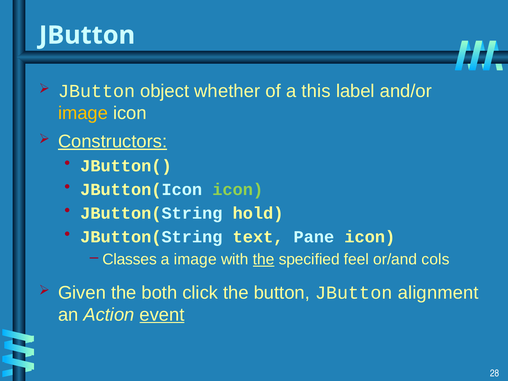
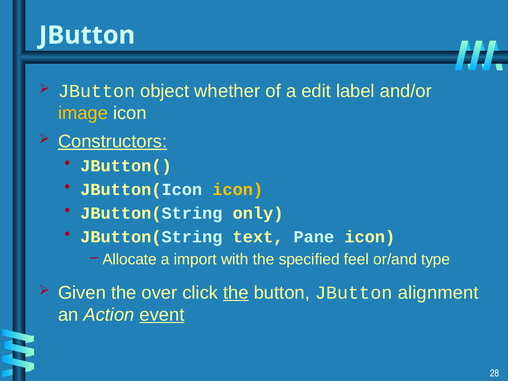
this: this -> edit
icon at (238, 190) colour: light green -> yellow
hold: hold -> only
Classes: Classes -> Allocate
a image: image -> import
the at (264, 259) underline: present -> none
cols: cols -> type
both: both -> over
the at (236, 293) underline: none -> present
